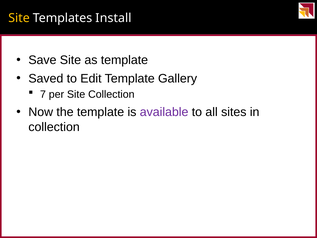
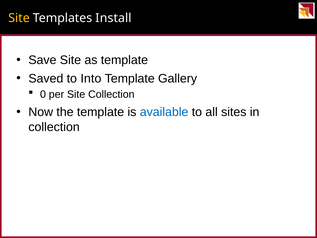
Edit: Edit -> Into
7: 7 -> 0
available colour: purple -> blue
